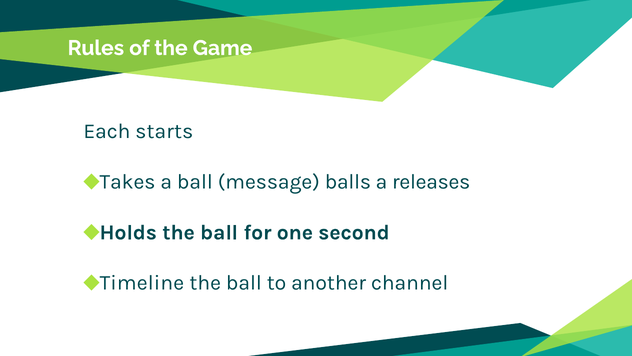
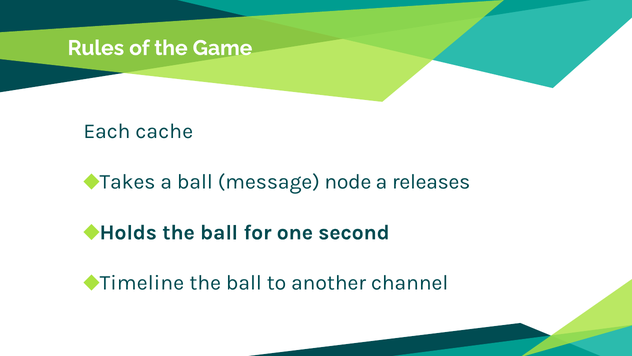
starts: starts -> cache
balls: balls -> node
